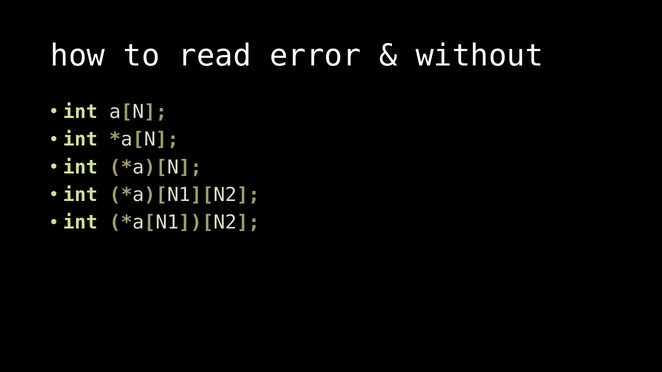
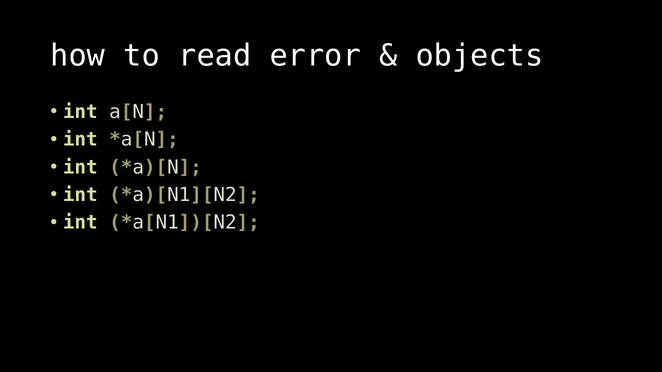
without: without -> objects
